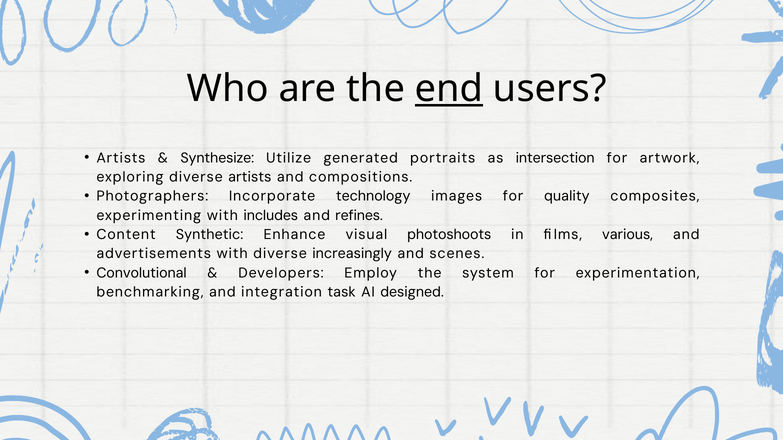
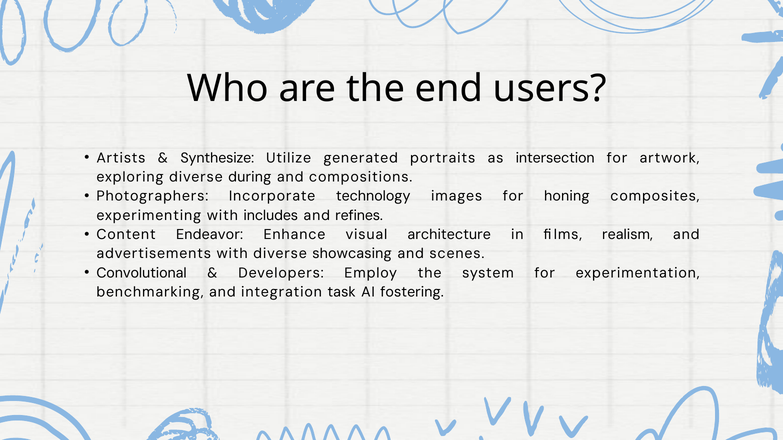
end underline: present -> none
diverse artists: artists -> during
quality: quality -> honing
Synthetic: Synthetic -> Endeavor
photoshoots: photoshoots -> architecture
various: various -> realism
increasingly: increasingly -> showcasing
designed: designed -> fostering
